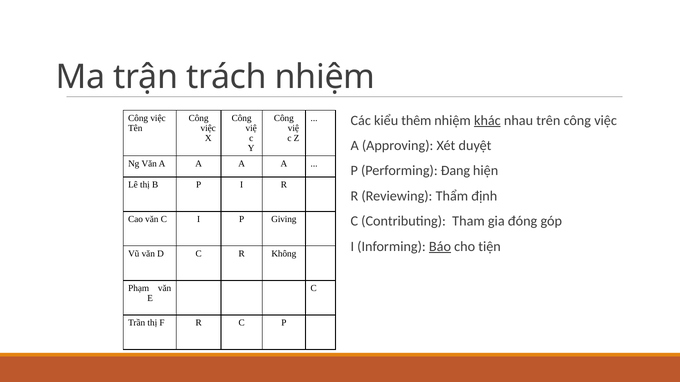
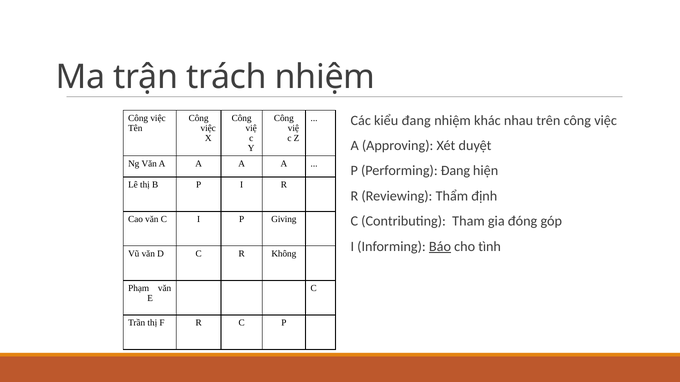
kiểu thêm: thêm -> đang
khác underline: present -> none
tiện: tiện -> tình
